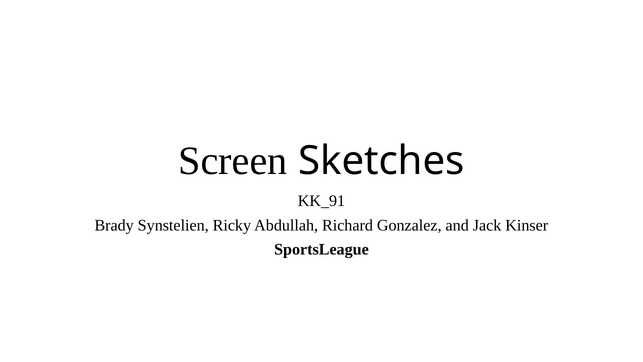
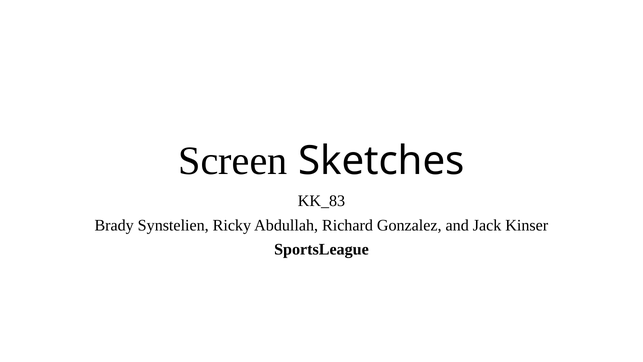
KK_91: KK_91 -> KK_83
